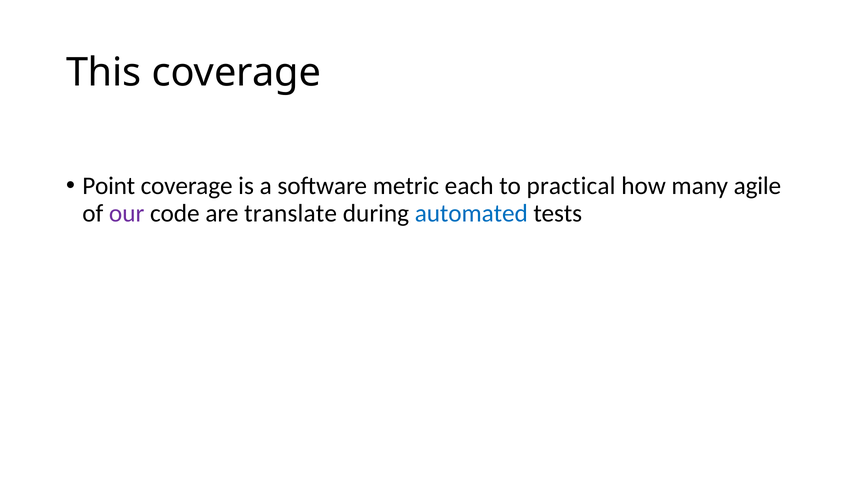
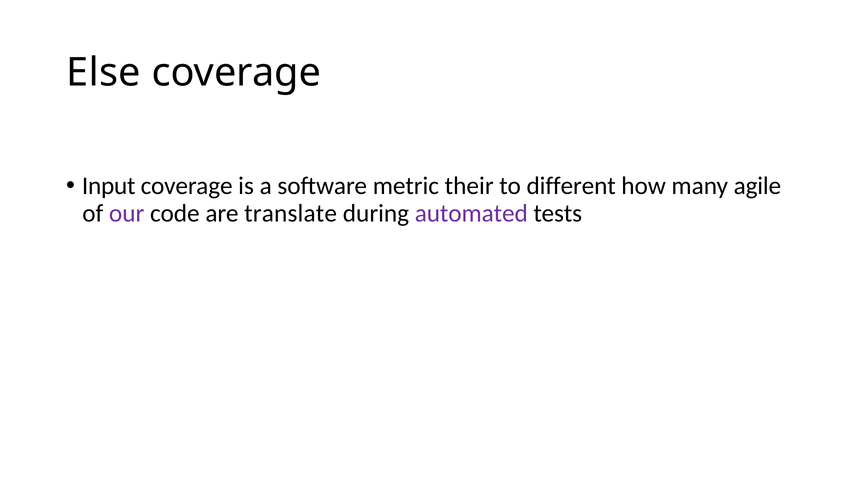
This: This -> Else
Point: Point -> Input
each: each -> their
practical: practical -> different
automated colour: blue -> purple
